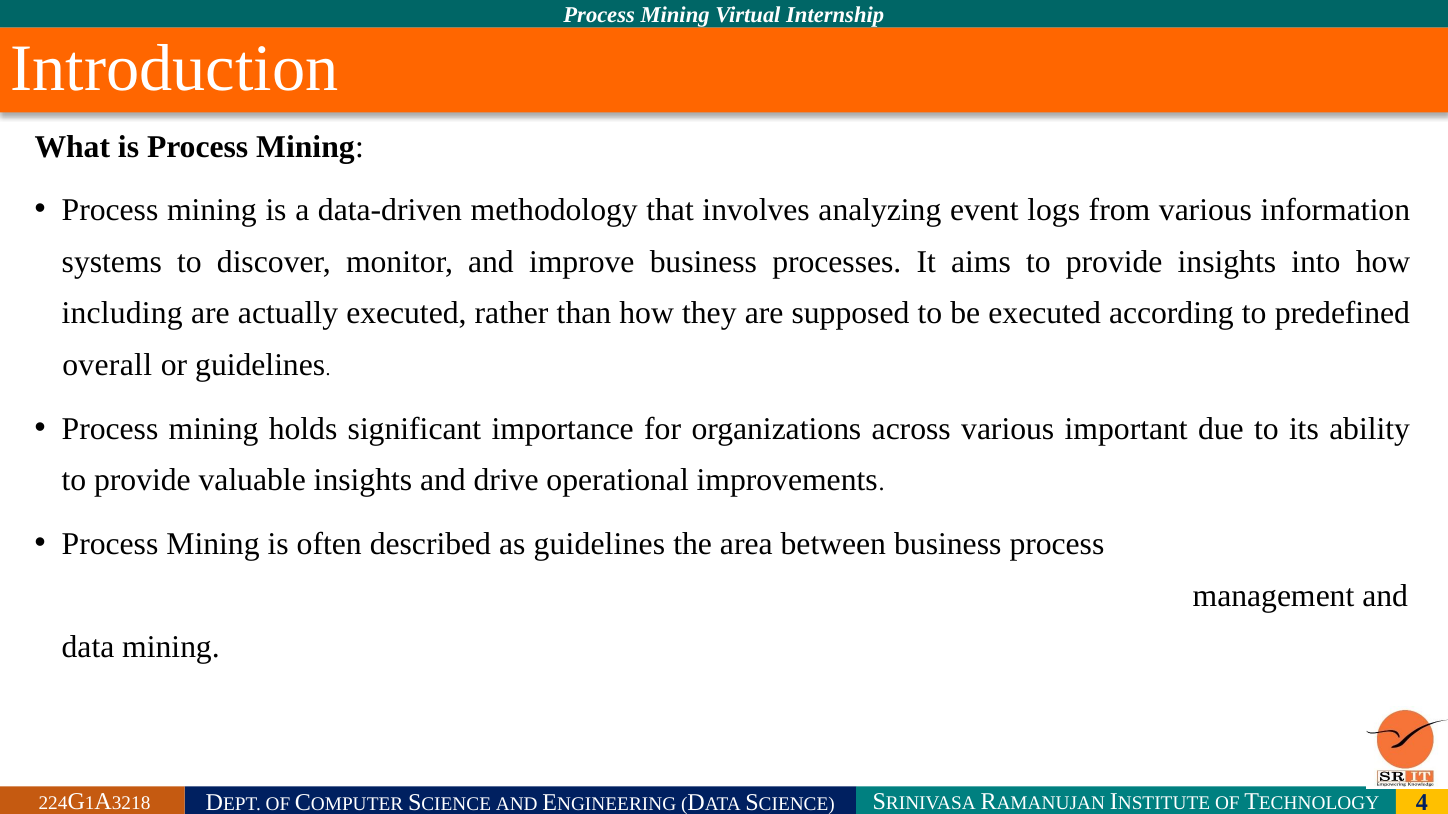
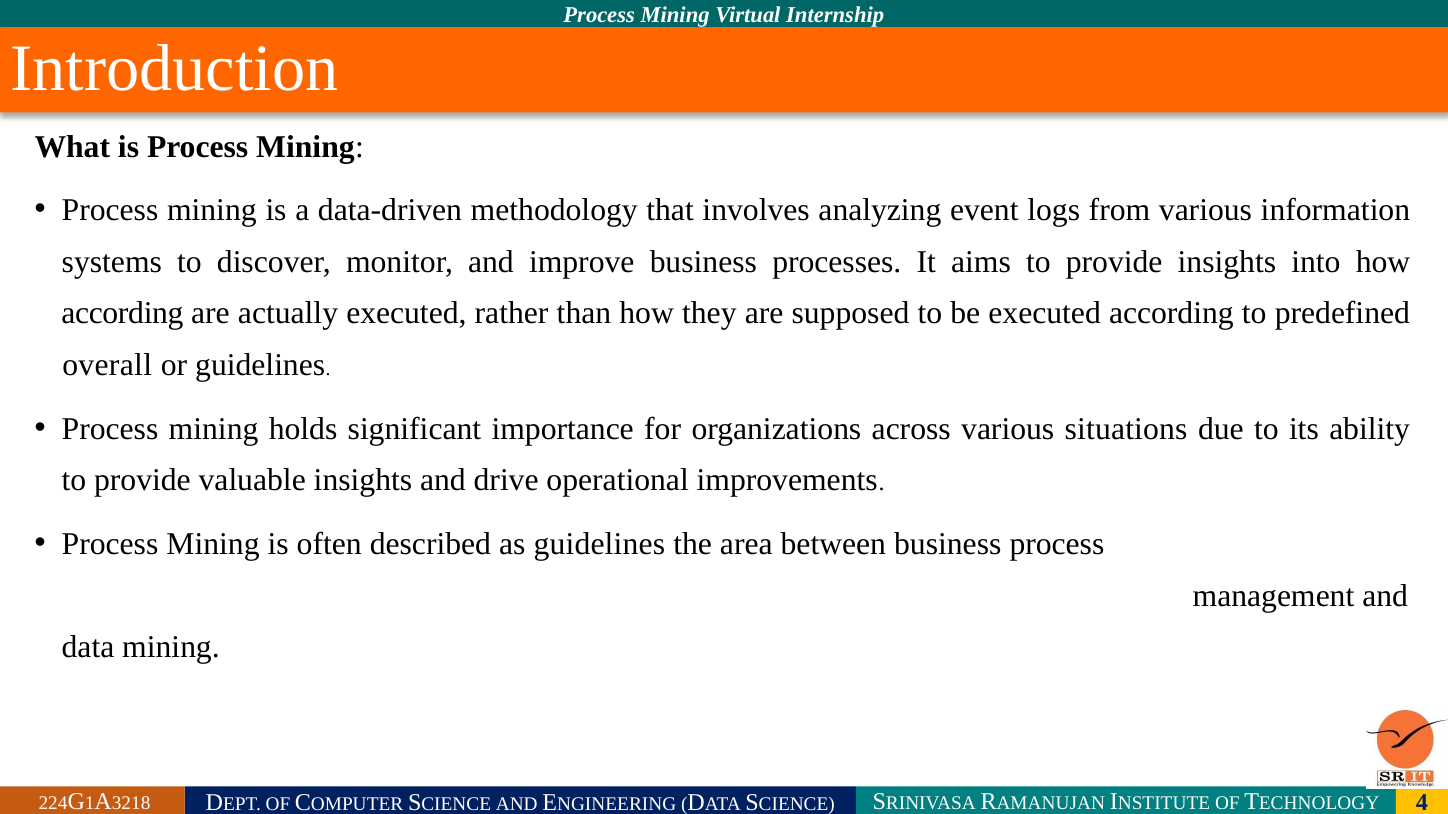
including at (122, 313): including -> according
important: important -> situations
